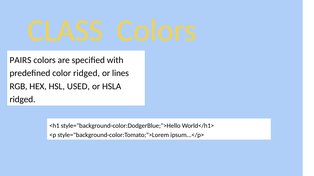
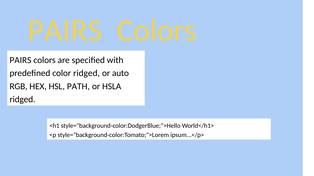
CLASS at (65, 31): CLASS -> PAIRS
lines: lines -> auto
USED: USED -> PATH
